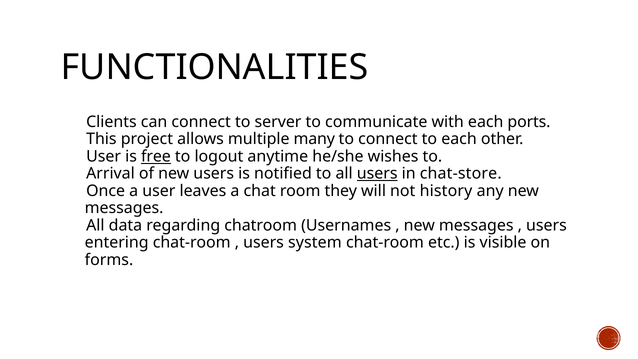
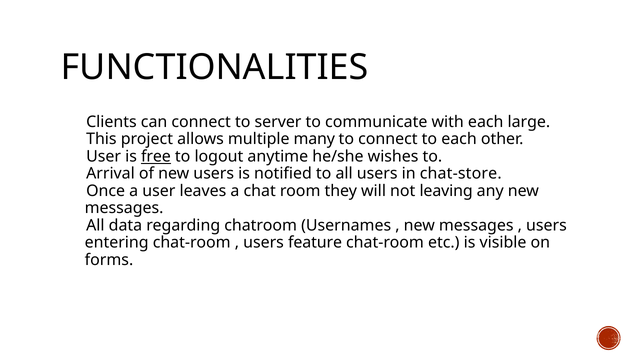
ports: ports -> large
users at (377, 174) underline: present -> none
history: history -> leaving
system: system -> feature
